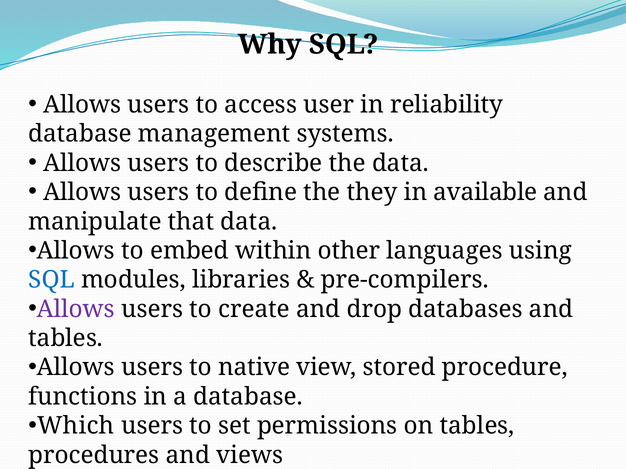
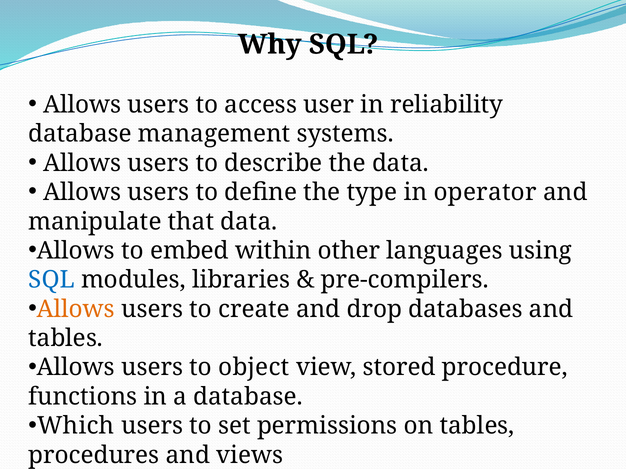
they: they -> type
available: available -> operator
Allows at (76, 309) colour: purple -> orange
native: native -> object
